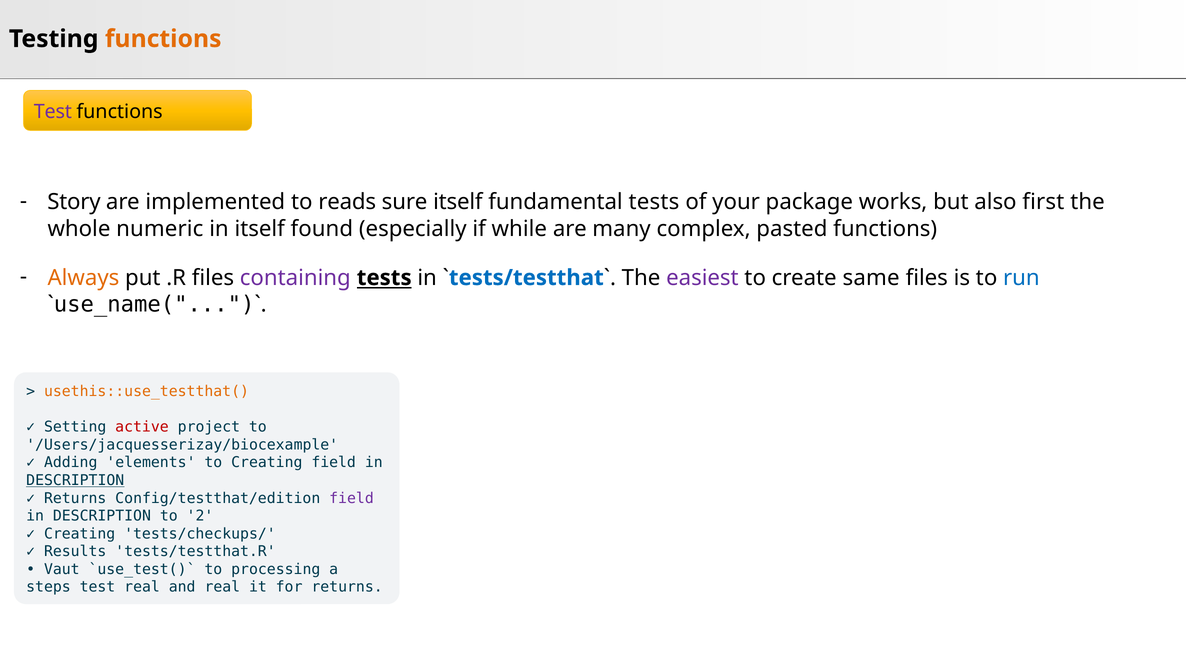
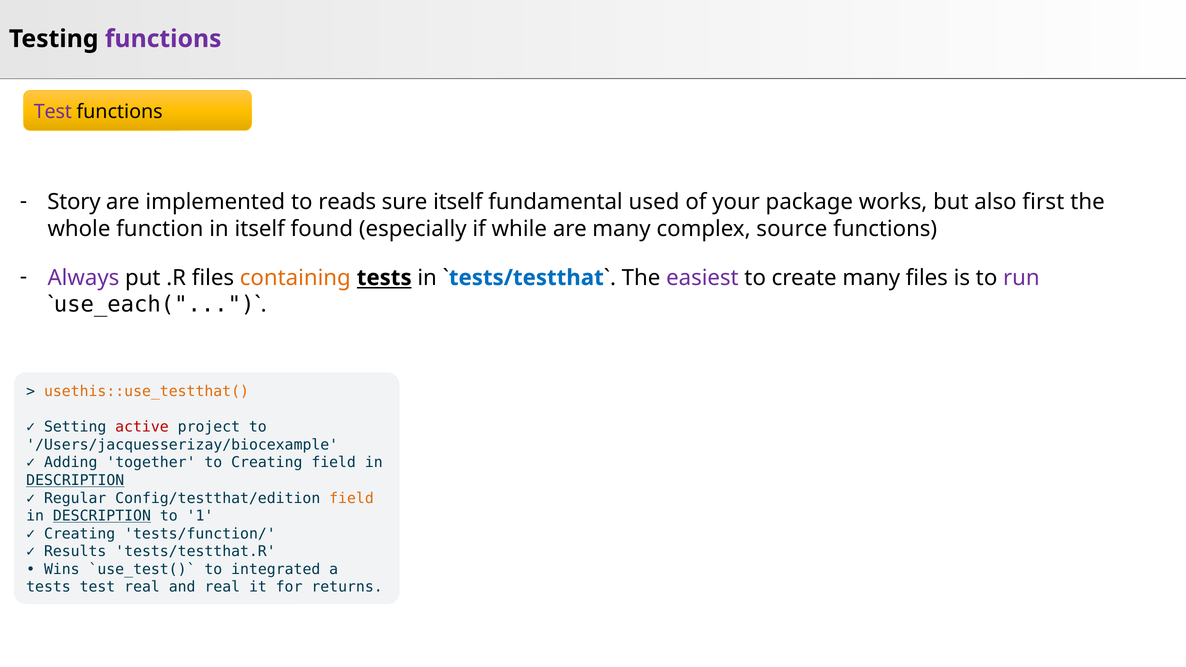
functions at (163, 39) colour: orange -> purple
fundamental tests: tests -> used
numeric: numeric -> function
pasted: pasted -> source
Always colour: orange -> purple
containing colour: purple -> orange
create same: same -> many
run colour: blue -> purple
use_name(: use_name( -> use_each(
elements: elements -> together
Returns at (75, 498): Returns -> Regular
field at (352, 498) colour: purple -> orange
DESCRIPTION at (102, 516) underline: none -> present
2: 2 -> 1
tests/checkups/: tests/checkups/ -> tests/function/
Vaut: Vaut -> Wins
processing: processing -> integrated
steps at (48, 587): steps -> tests
